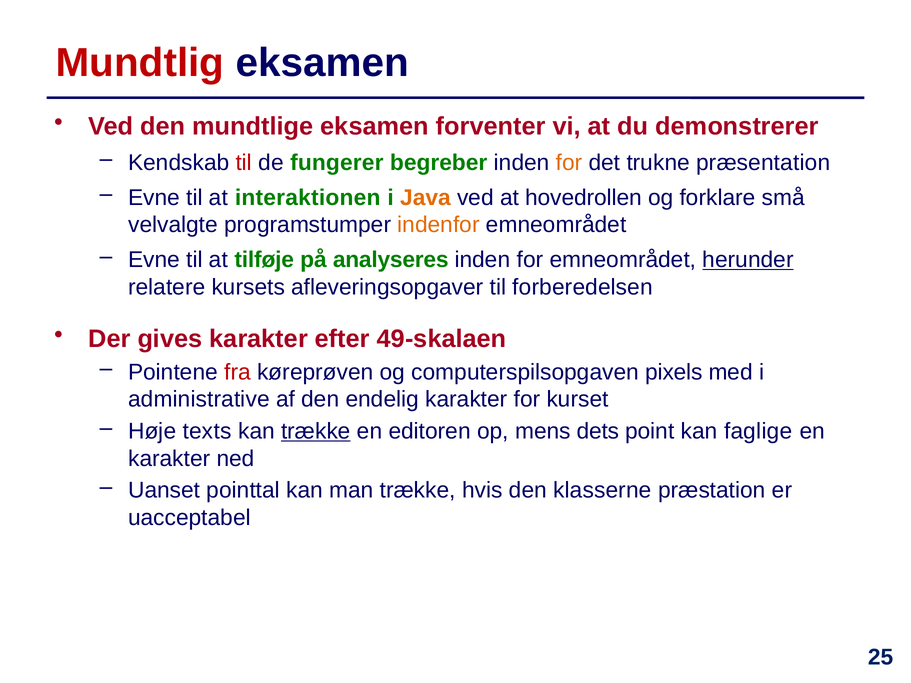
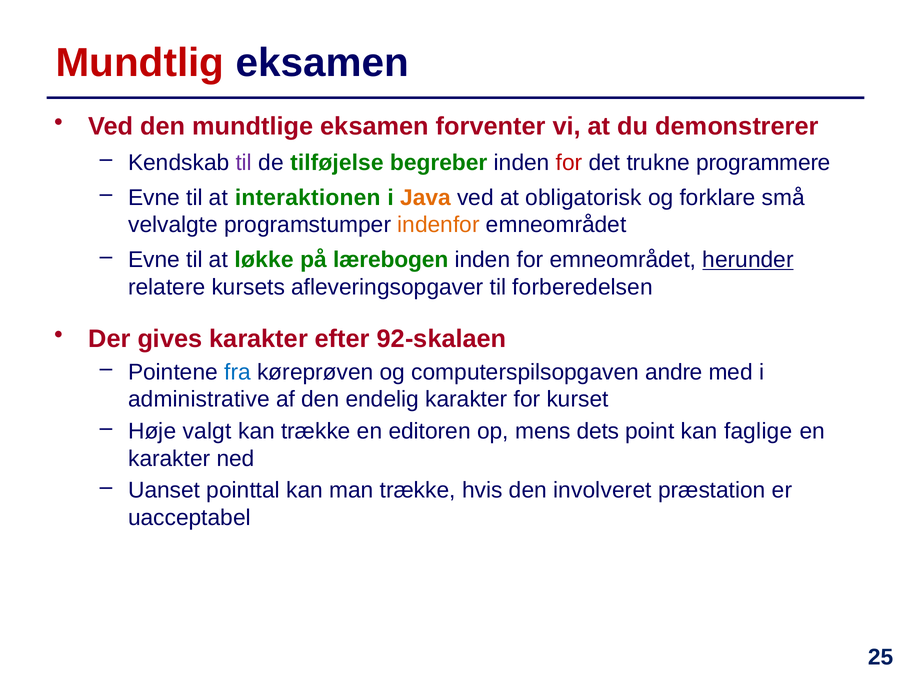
til at (244, 163) colour: red -> purple
fungerer: fungerer -> tilføjelse
for at (569, 163) colour: orange -> red
præsentation: præsentation -> programmere
hovedrollen: hovedrollen -> obligatorisk
tilføje: tilføje -> løkke
analyseres: analyseres -> lærebogen
49-skalaen: 49-skalaen -> 92-skalaen
fra colour: red -> blue
pixels: pixels -> andre
texts: texts -> valgt
trække at (316, 431) underline: present -> none
klasserne: klasserne -> involveret
